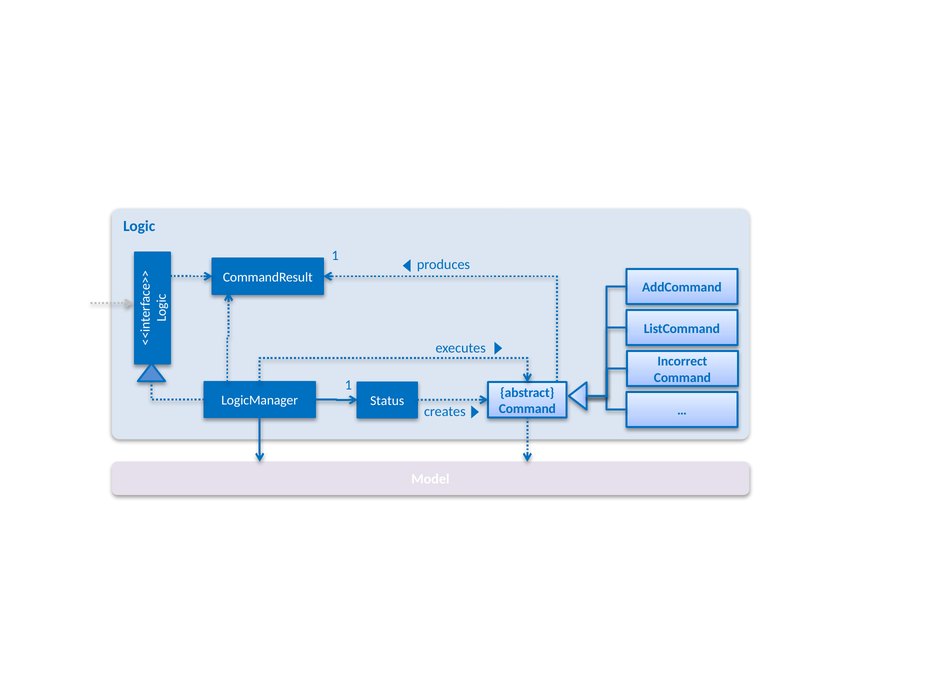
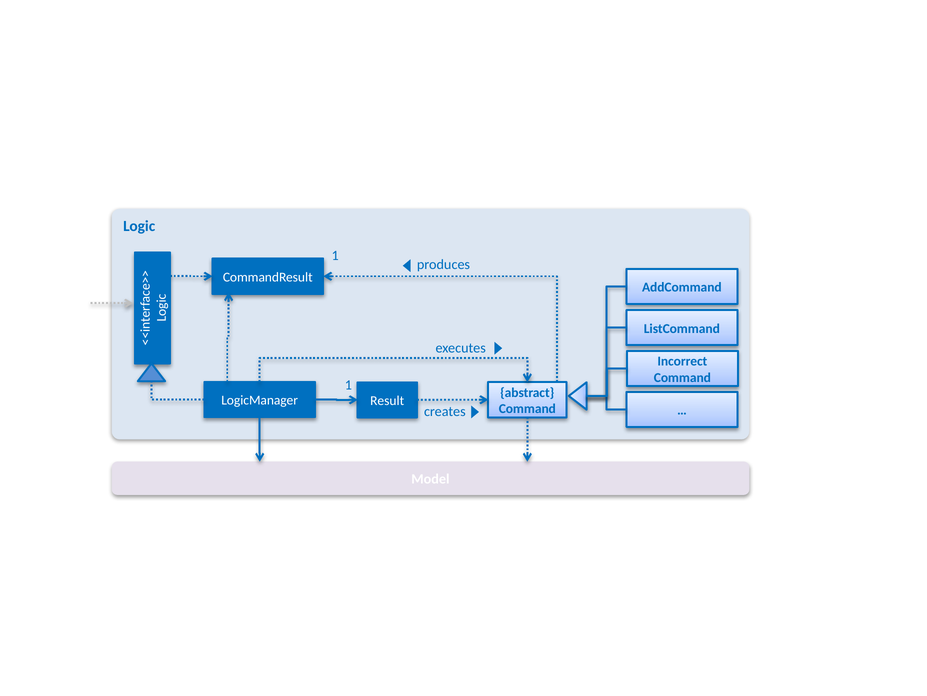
Status: Status -> Result
